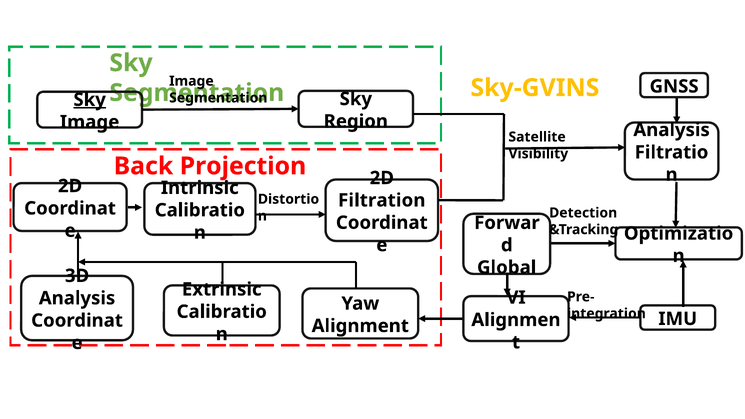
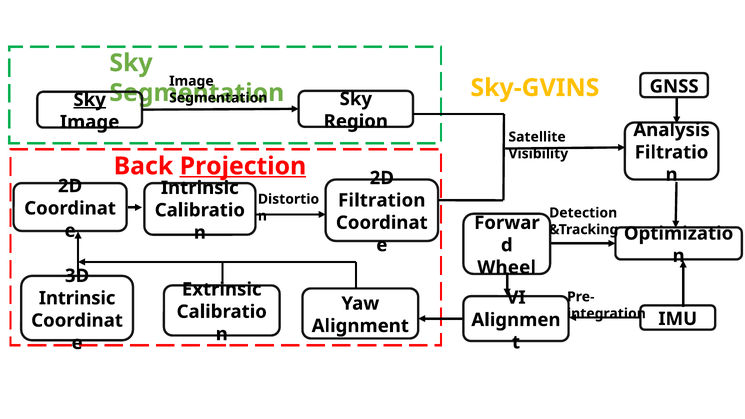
Projection underline: none -> present
Global: Global -> Wheel
Analysis at (77, 298): Analysis -> Intrinsic
